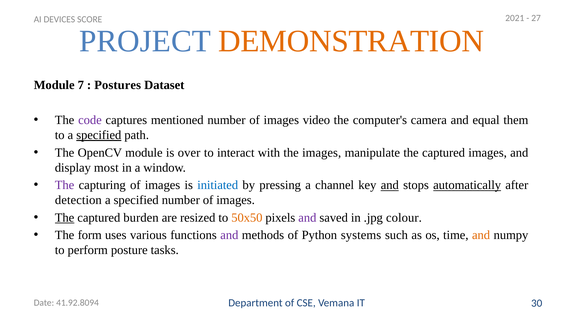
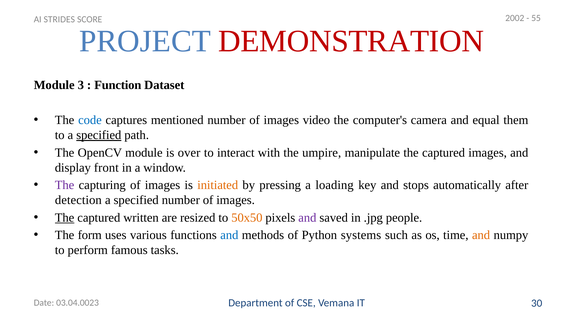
DEVICES: DEVICES -> STRIDES
2021: 2021 -> 2002
27: 27 -> 55
DEMONSTRATION colour: orange -> red
7: 7 -> 3
Postures: Postures -> Function
code colour: purple -> blue
the images: images -> umpire
most: most -> front
initiated colour: blue -> orange
channel: channel -> loading
and at (390, 185) underline: present -> none
automatically underline: present -> none
burden: burden -> written
colour: colour -> people
and at (229, 235) colour: purple -> blue
posture: posture -> famous
41.92.8094: 41.92.8094 -> 03.04.0023
